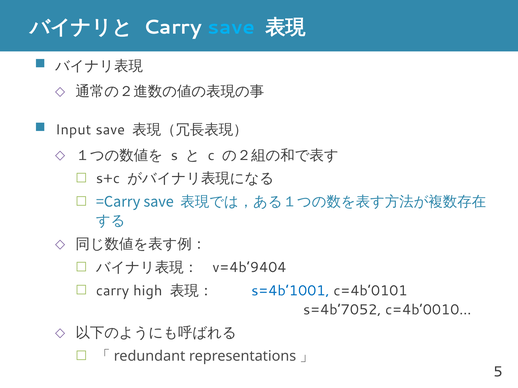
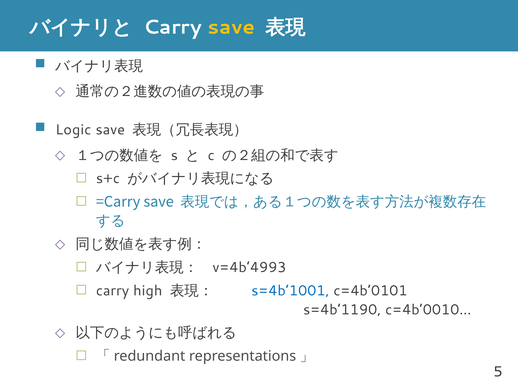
save at (231, 27) colour: light blue -> yellow
Input: Input -> Logic
v=4b’9404: v=4b’9404 -> v=4b’4993
s=4b’7052: s=4b’7052 -> s=4b’1190
